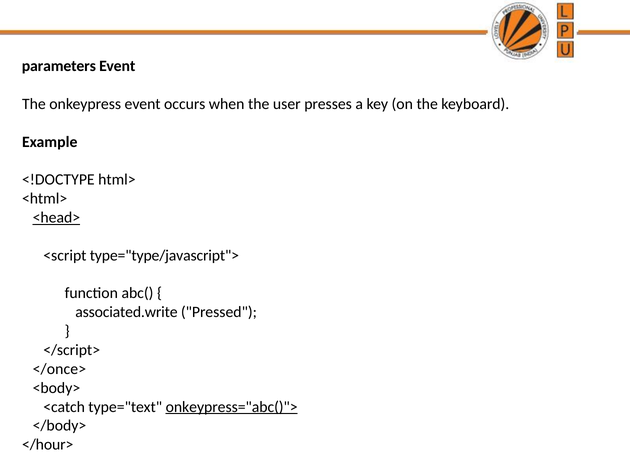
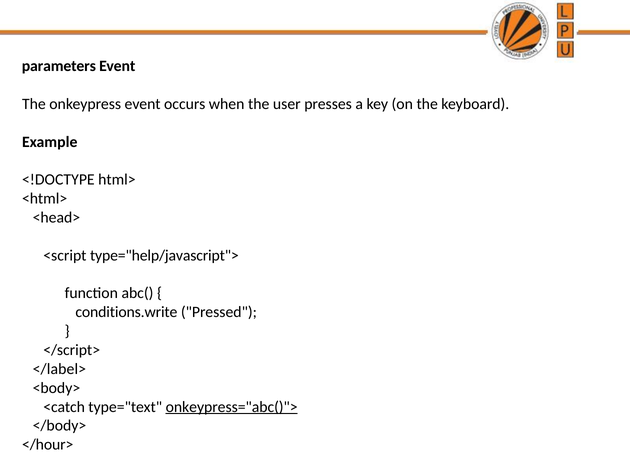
<head> underline: present -> none
type="type/javascript">: type="type/javascript"> -> type="help/javascript">
associated.write: associated.write -> conditions.write
</once>: </once> -> </label>
